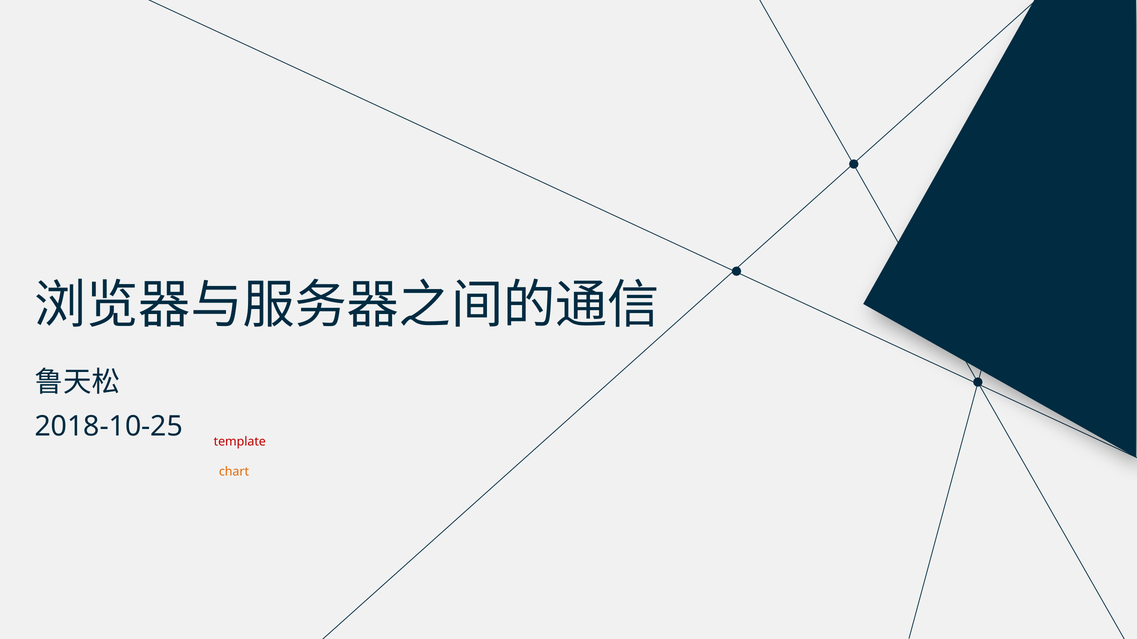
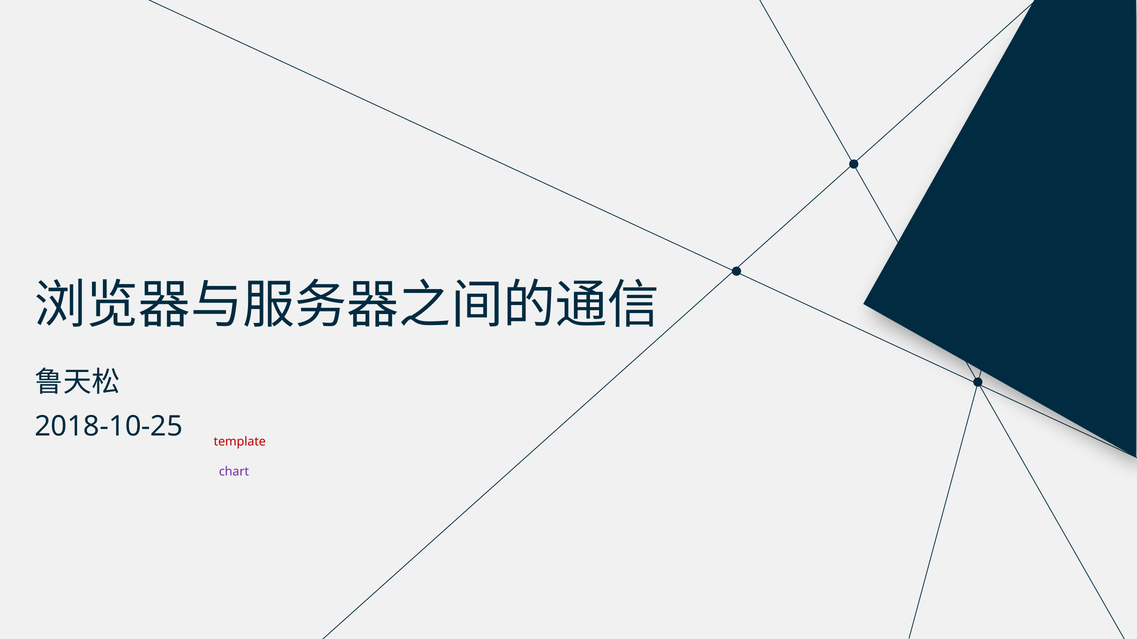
chart colour: orange -> purple
